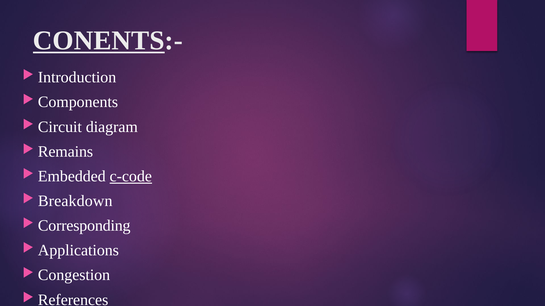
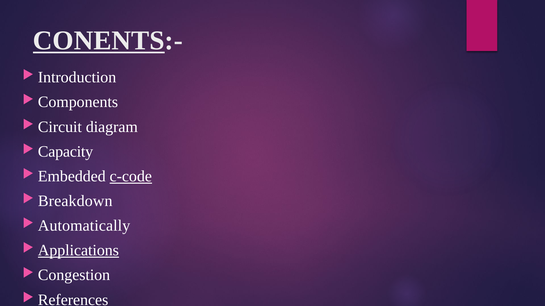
Remains: Remains -> Capacity
Corresponding: Corresponding -> Automatically
Applications underline: none -> present
